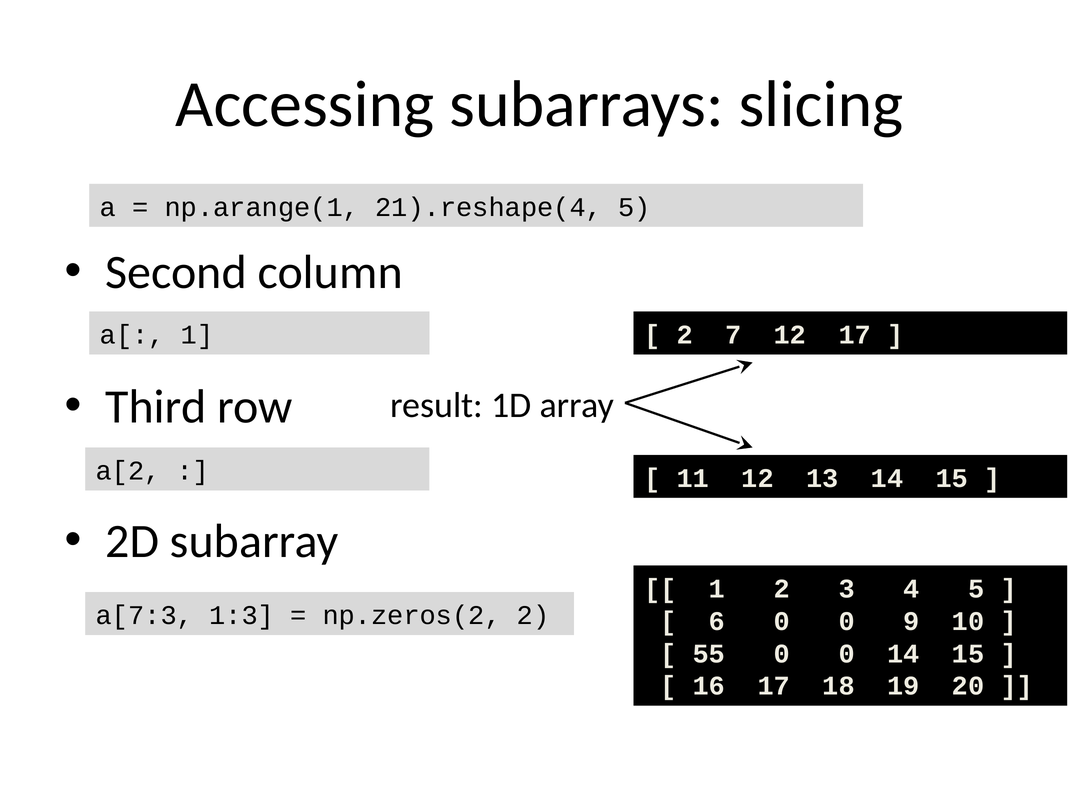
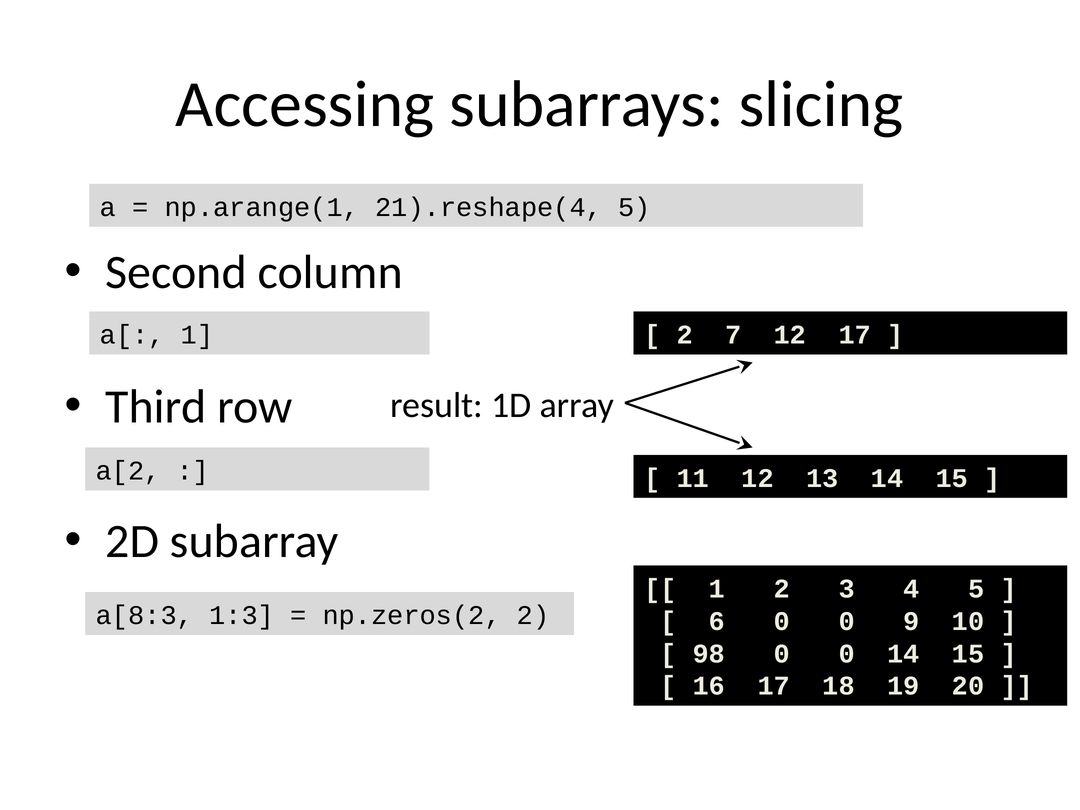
a[7:3: a[7:3 -> a[8:3
55: 55 -> 98
